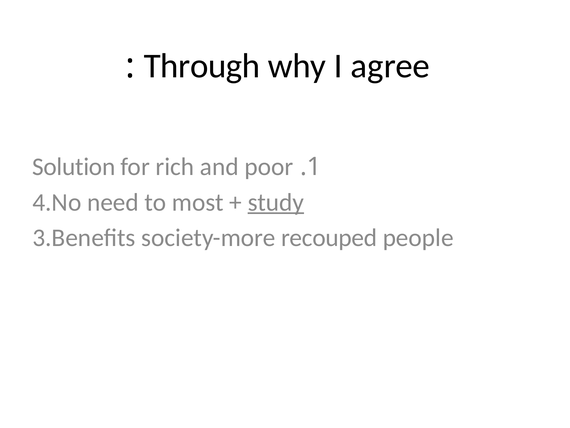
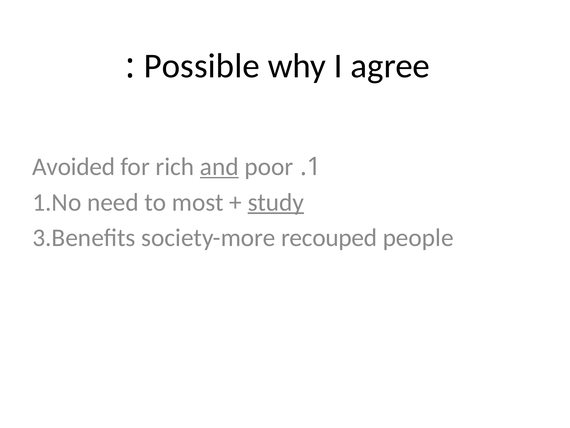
Through: Through -> Possible
Solution: Solution -> Avoided
and underline: none -> present
4.No: 4.No -> 1.No
